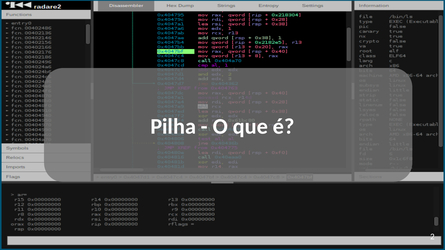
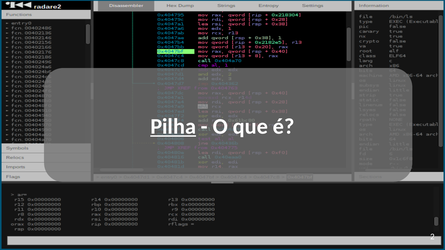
Pilha underline: none -> present
